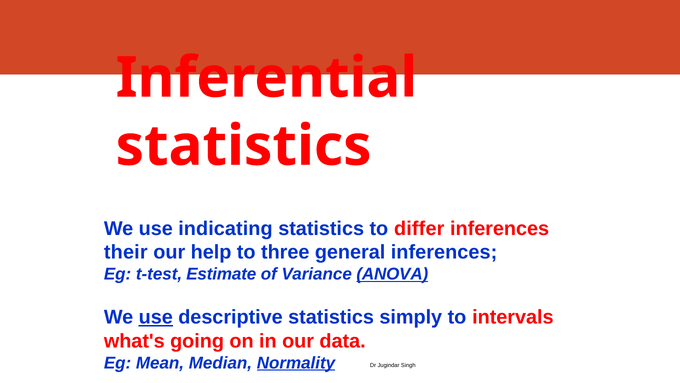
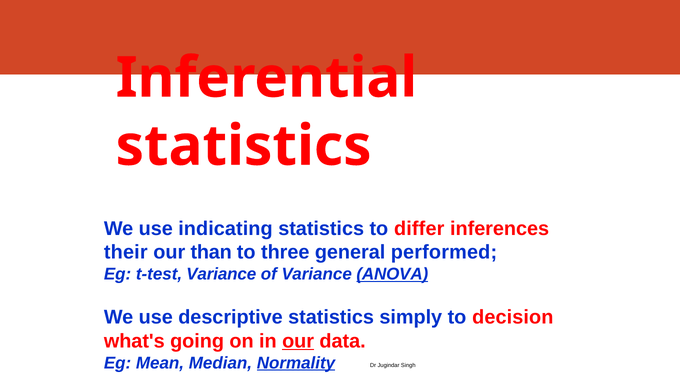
help: help -> than
general inferences: inferences -> performed
t-test Estimate: Estimate -> Variance
use at (156, 317) underline: present -> none
intervals: intervals -> decision
our at (298, 341) underline: none -> present
